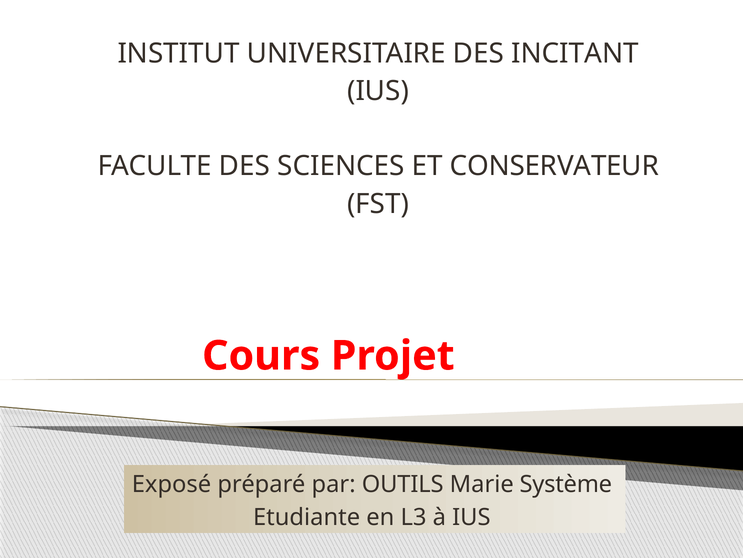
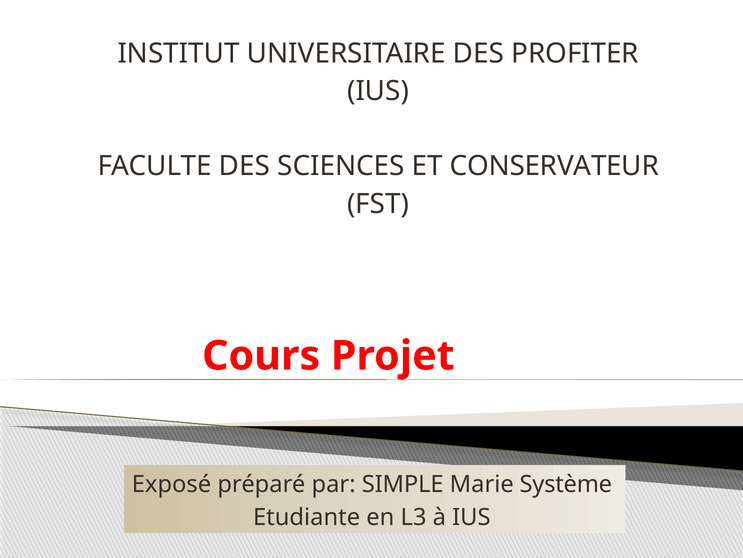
INCITANT: INCITANT -> PROFITER
OUTILS: OUTILS -> SIMPLE
